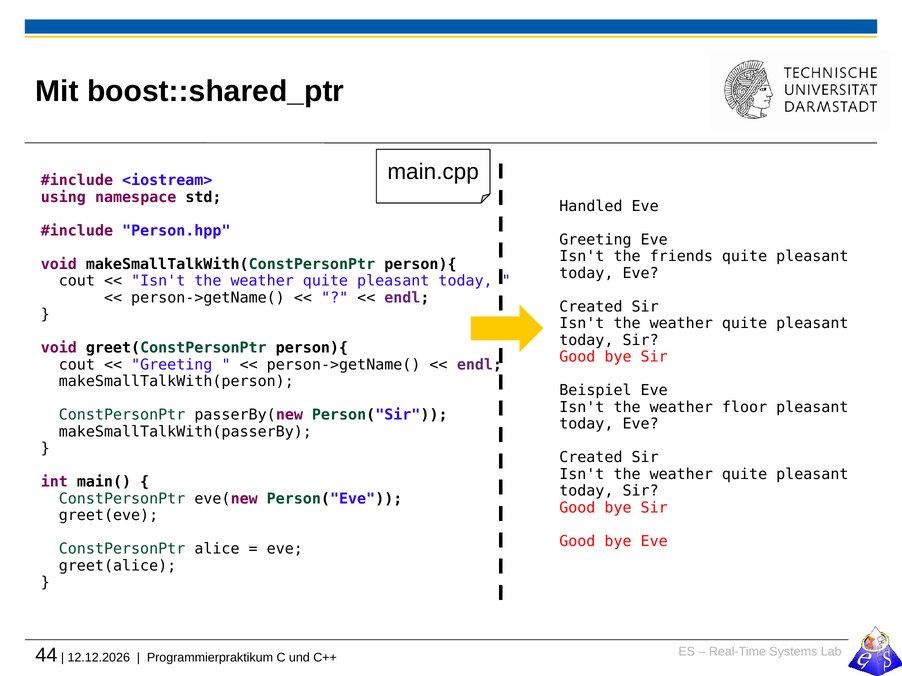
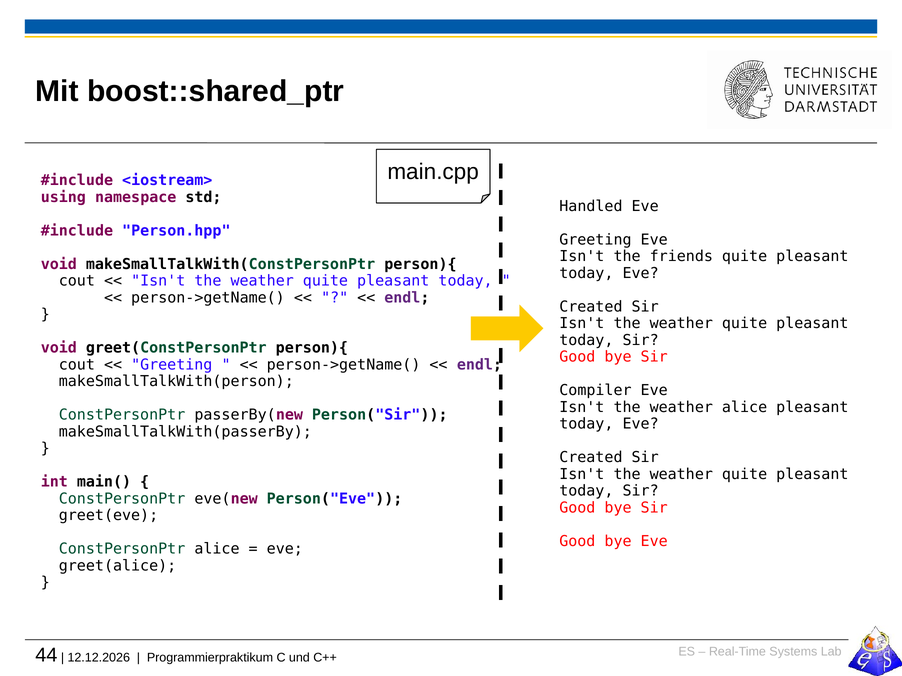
Beispiel: Beispiel -> Compiler
weather floor: floor -> alice
